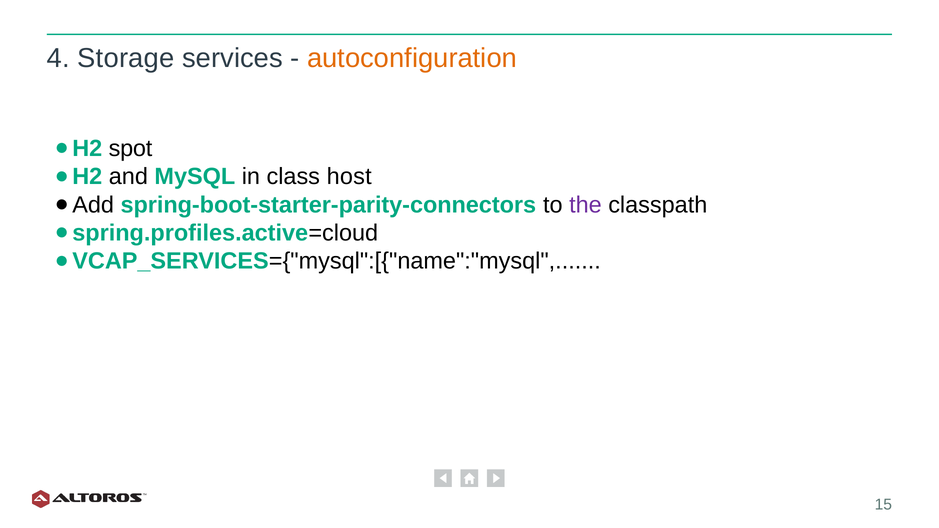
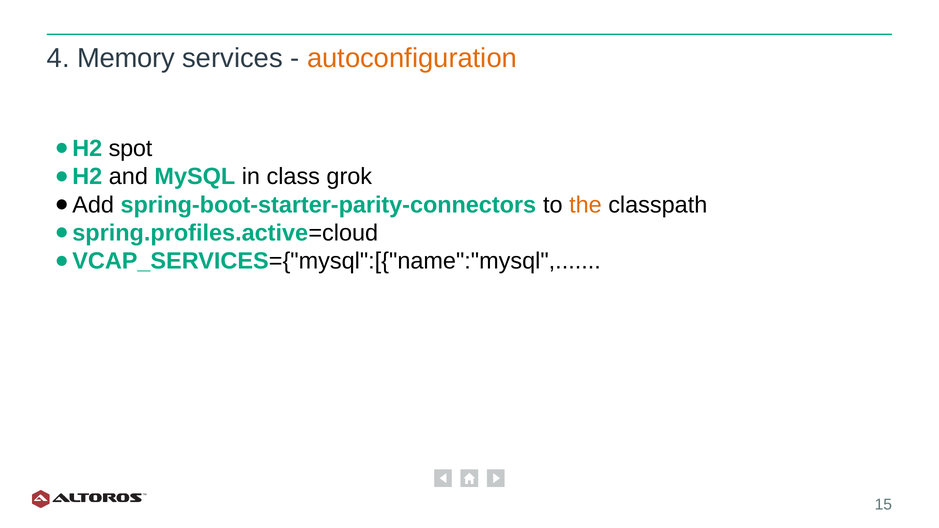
Storage: Storage -> Memory
host: host -> grok
the colour: purple -> orange
